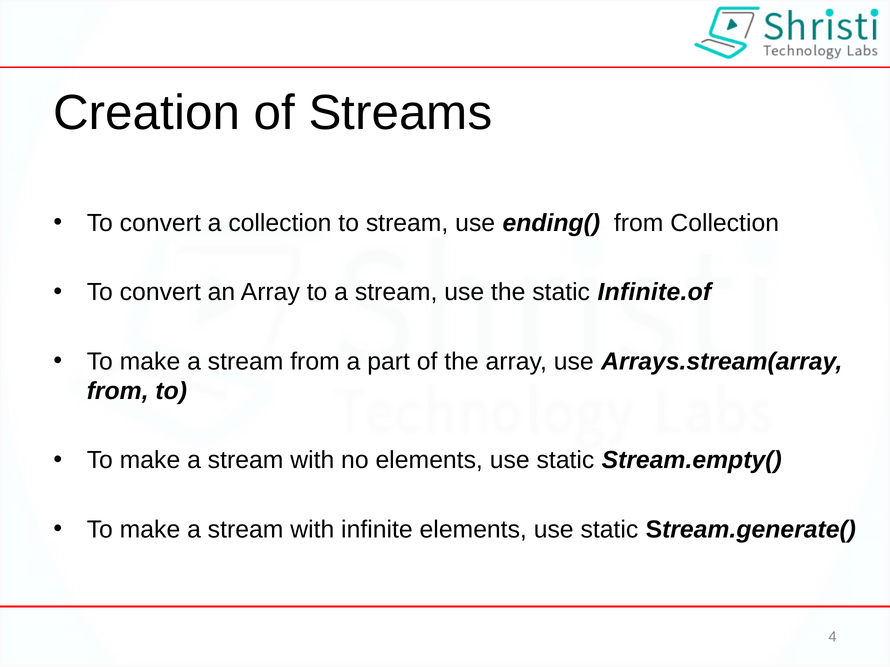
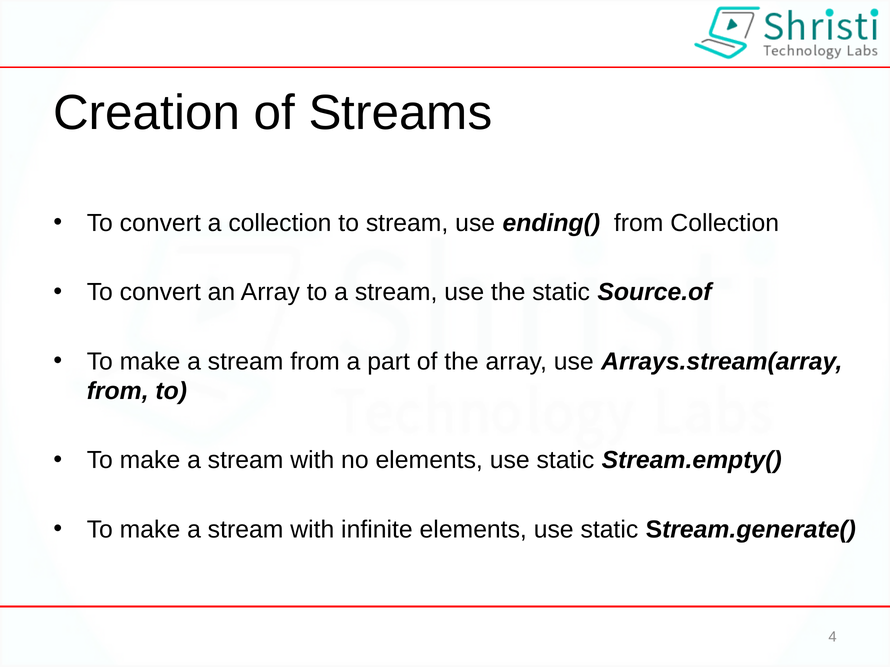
Infinite.of: Infinite.of -> Source.of
